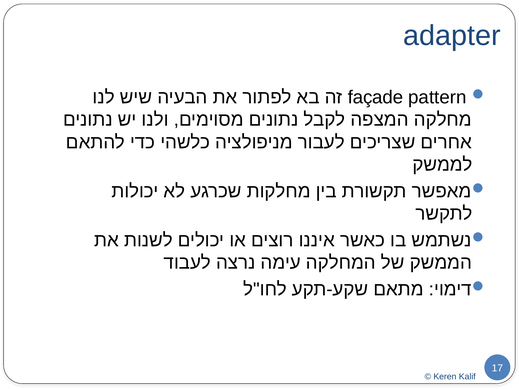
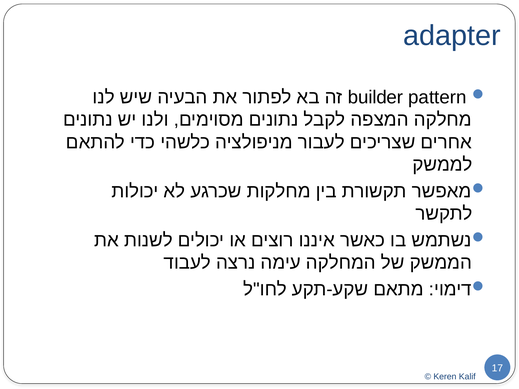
façade: façade -> builder
